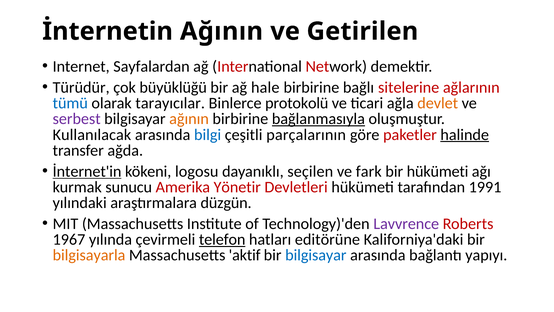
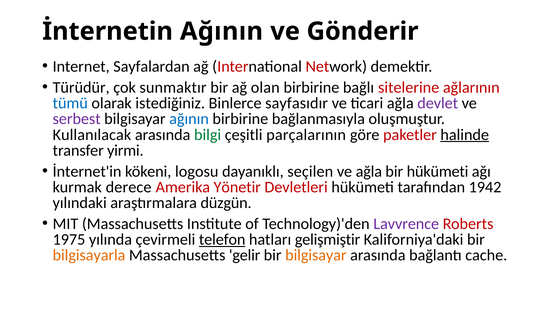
Getirilen: Getirilen -> Gönderir
büyüklüğü: büyüklüğü -> sunmaktır
hale: hale -> olan
tarayıcılar: tarayıcılar -> istediğiniz
protokolü: protokolü -> sayfasıdır
devlet colour: orange -> purple
ağının at (189, 119) colour: orange -> blue
bağlanmasıyla underline: present -> none
bilgi colour: blue -> green
ağda: ağda -> yirmi
İnternet'in underline: present -> none
ve fark: fark -> ağla
sunucu: sunucu -> derece
1991: 1991 -> 1942
1967: 1967 -> 1975
editörüne: editörüne -> gelişmiştir
aktif: aktif -> gelir
bilgisayar at (316, 255) colour: blue -> orange
yapıyı: yapıyı -> cache
